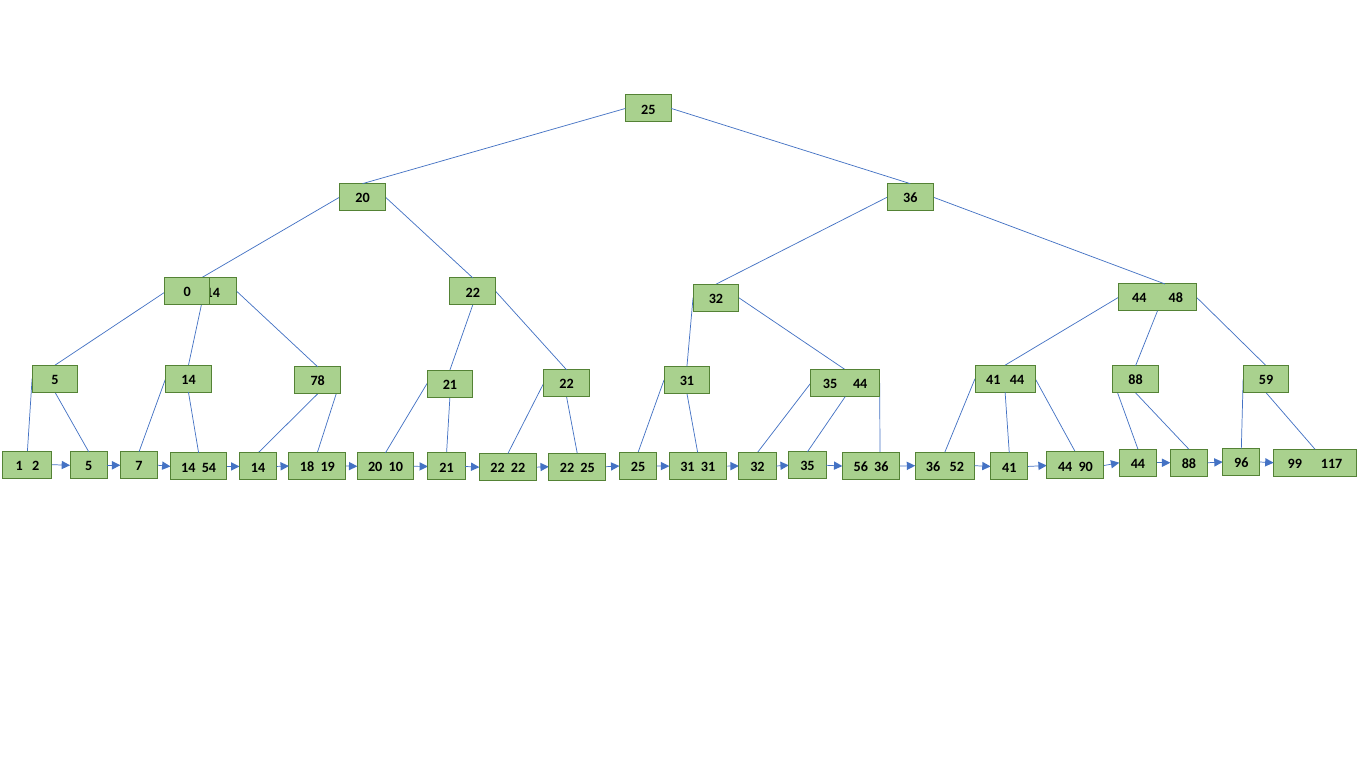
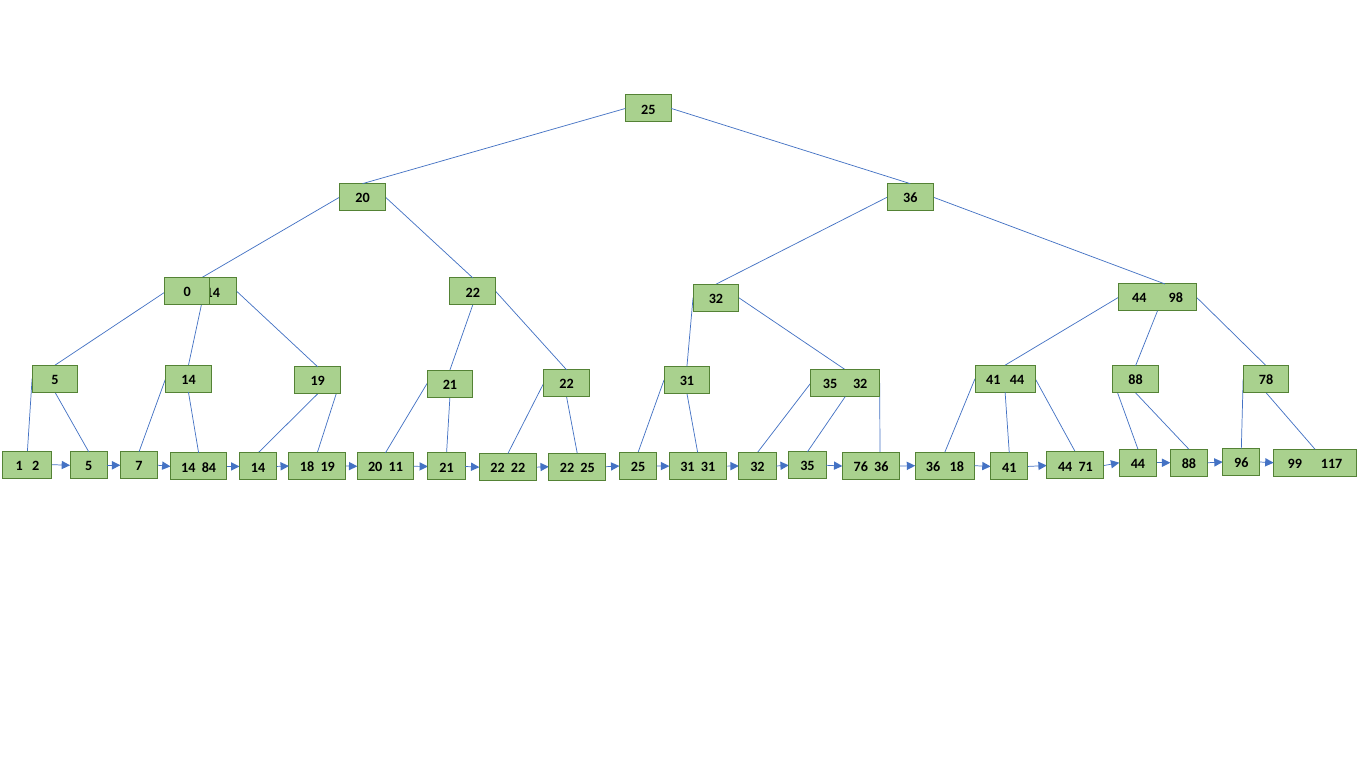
48: 48 -> 98
14 78: 78 -> 19
59: 59 -> 78
35 44: 44 -> 32
56: 56 -> 76
90: 90 -> 71
36 52: 52 -> 18
10: 10 -> 11
54: 54 -> 84
